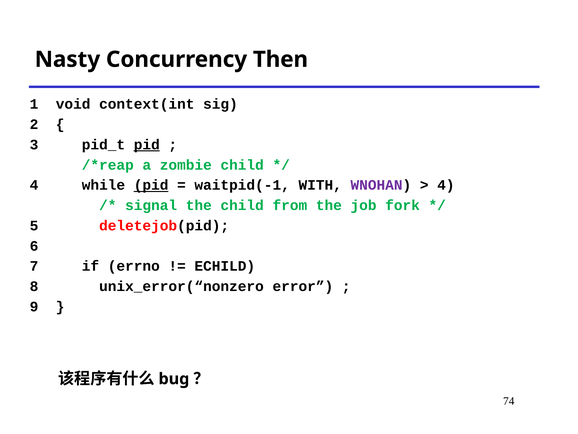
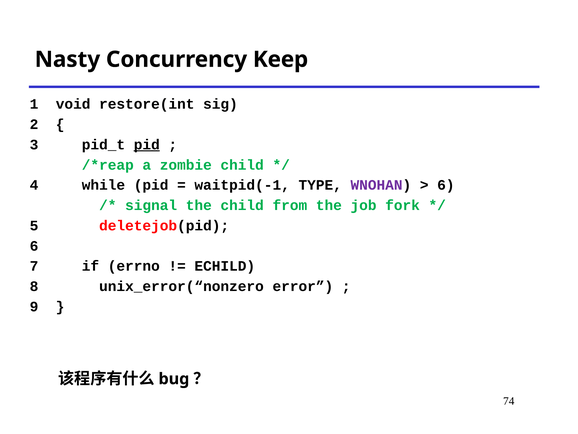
Then: Then -> Keep
context(int: context(int -> restore(int
pid at (151, 185) underline: present -> none
WITH: WITH -> TYPE
4 at (446, 185): 4 -> 6
